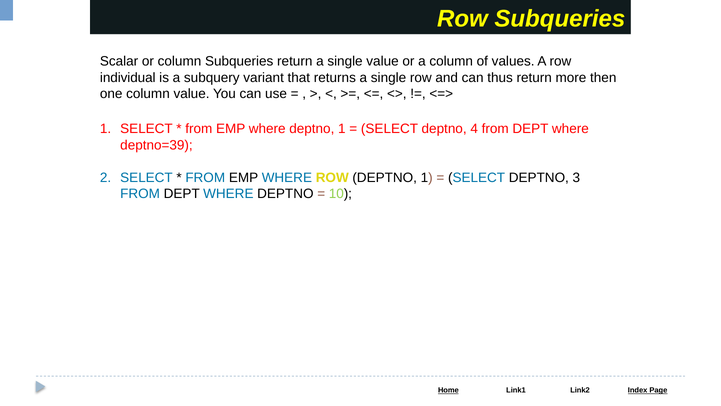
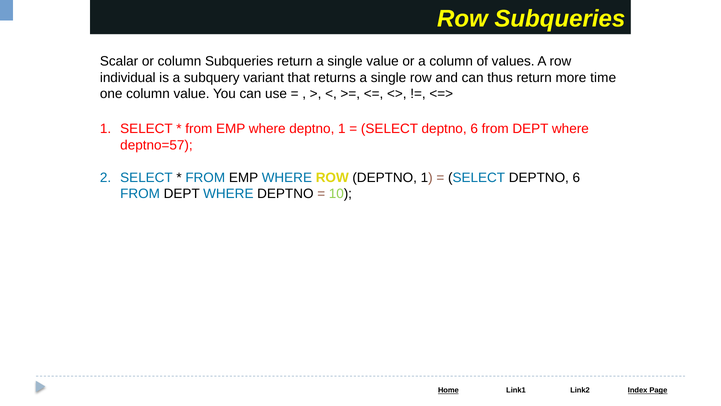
then: then -> time
4 at (474, 129): 4 -> 6
deptno=39: deptno=39 -> deptno=57
3 at (576, 178): 3 -> 6
